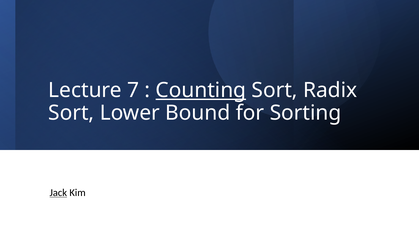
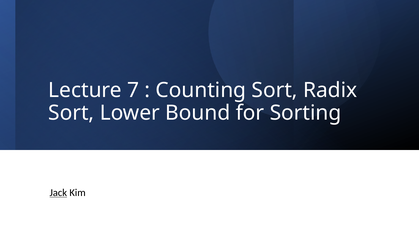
Counting underline: present -> none
